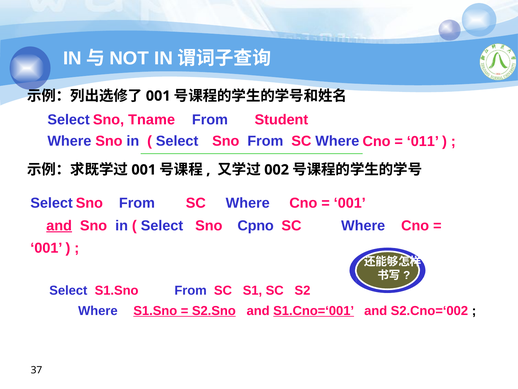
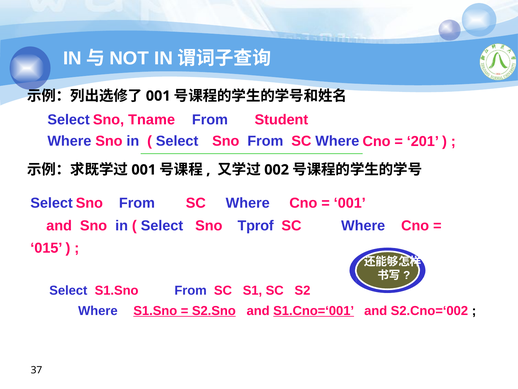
011: 011 -> 201
and at (59, 225) underline: present -> none
Cpno: Cpno -> Tprof
001 at (46, 248): 001 -> 015
